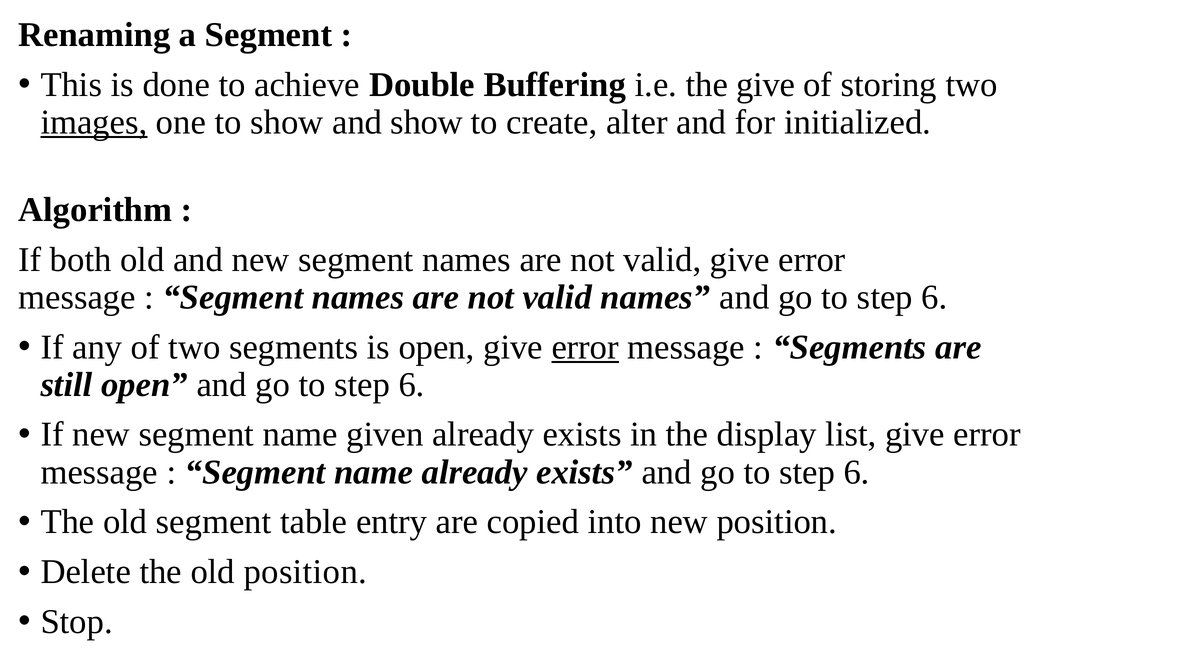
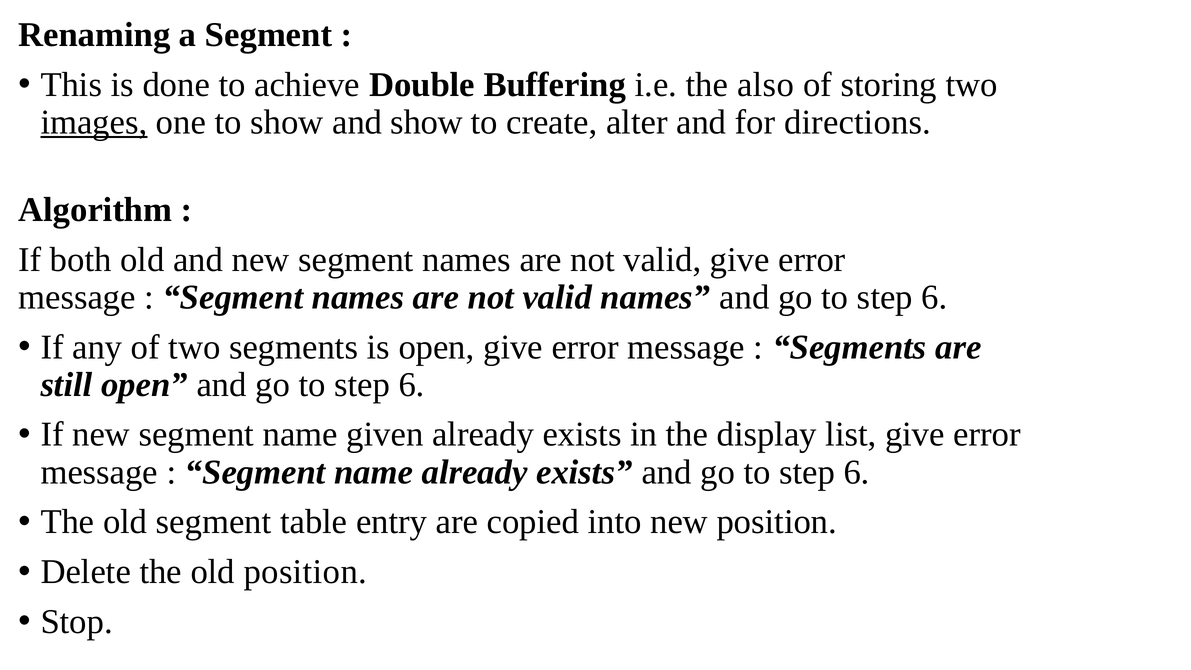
the give: give -> also
initialized: initialized -> directions
error at (585, 347) underline: present -> none
